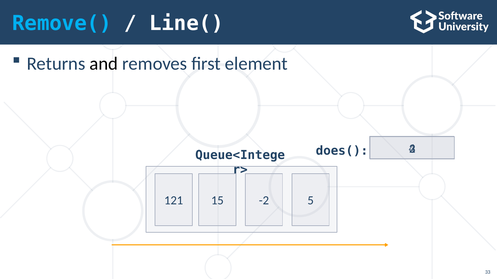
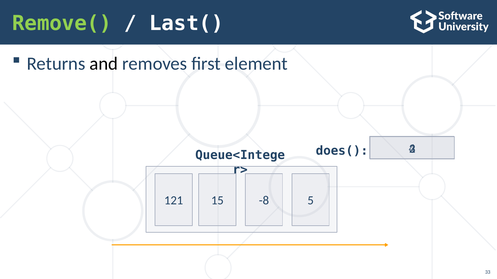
Remove( colour: light blue -> light green
Line(: Line( -> Last(
-2: -2 -> -8
